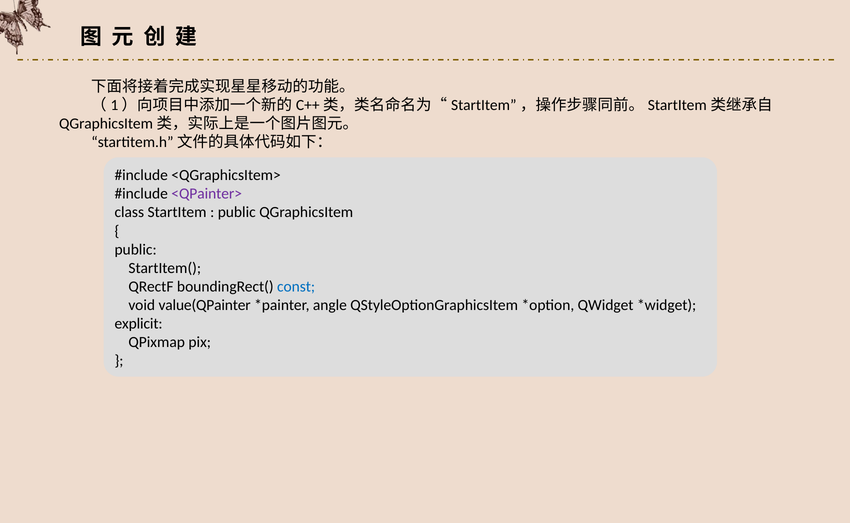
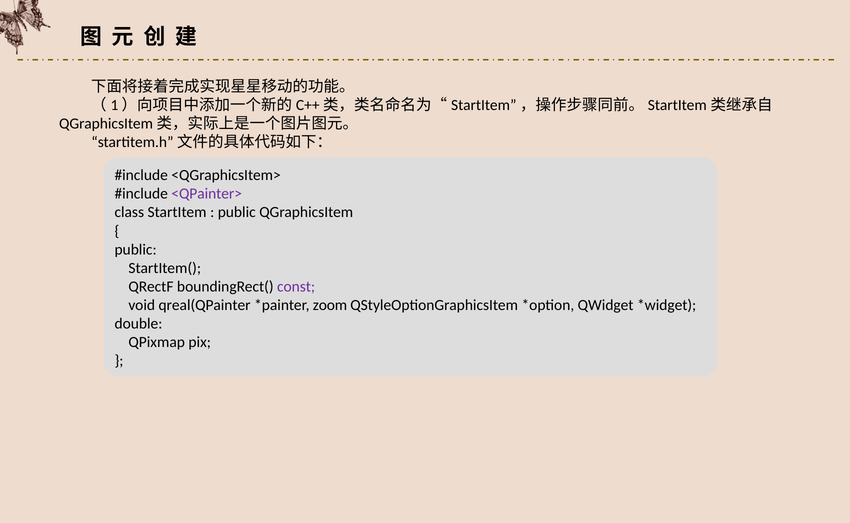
const colour: blue -> purple
value(QPainter: value(QPainter -> qreal(QPainter
angle: angle -> zoom
explicit: explicit -> double
